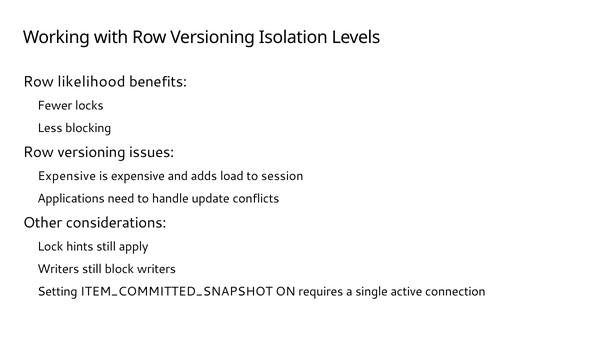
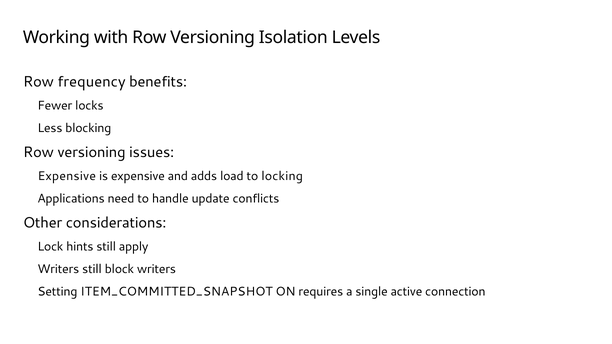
likelihood: likelihood -> frequency
session: session -> locking
